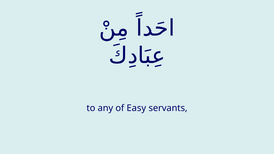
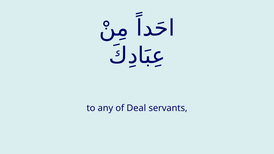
Easy: Easy -> Deal
